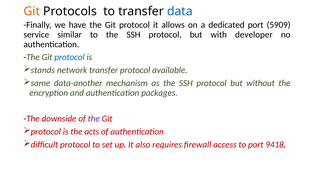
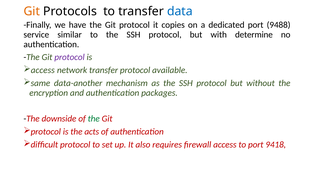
allows: allows -> copies
5909: 5909 -> 9488
developer: developer -> determine
protocol at (70, 57) colour: blue -> purple
stands at (43, 70): stands -> access
the at (94, 119) colour: purple -> green
